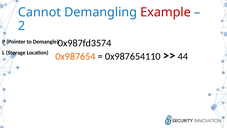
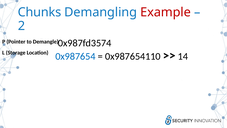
Cannot: Cannot -> Chunks
0x987654 colour: orange -> blue
44: 44 -> 14
